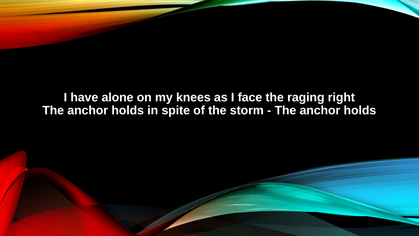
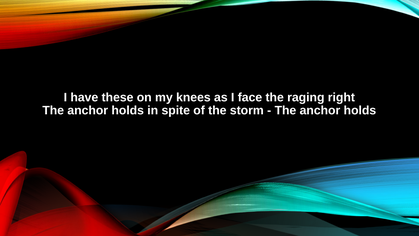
alone: alone -> these
